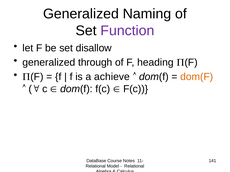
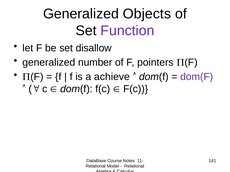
Naming: Naming -> Objects
through: through -> number
heading: heading -> pointers
dom(F at (197, 77) colour: orange -> purple
